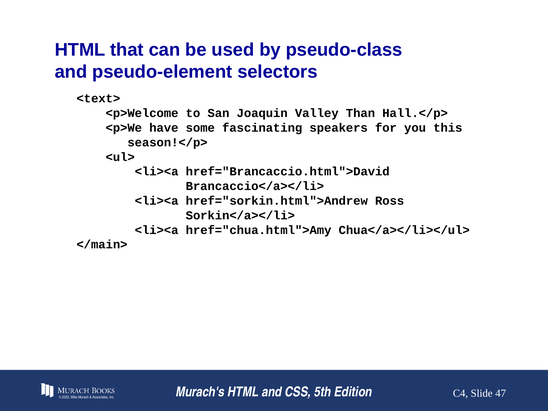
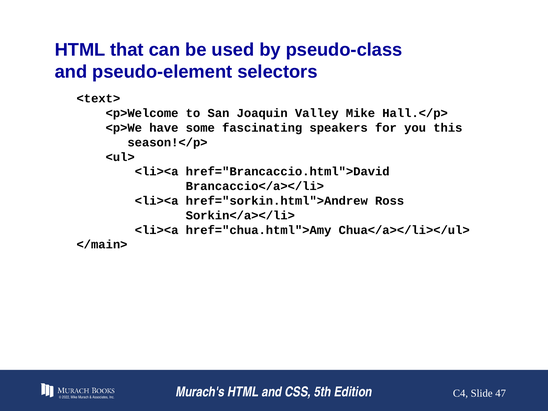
Valley Than: Than -> Mike
